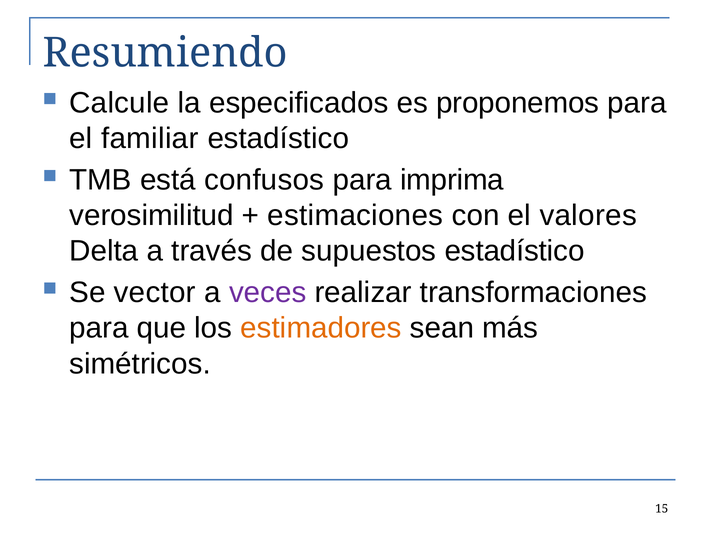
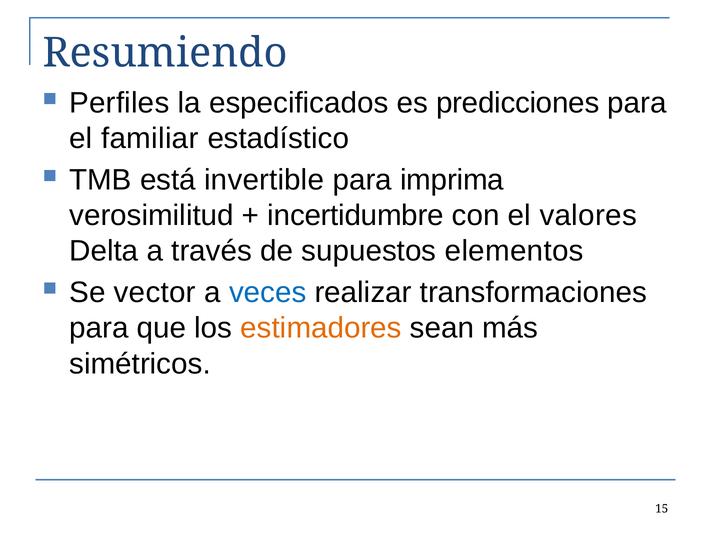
Calcule: Calcule -> Perfiles
proponemos: proponemos -> predicciones
confusos: confusos -> invertible
estimaciones: estimaciones -> incertidumbre
supuestos estadístico: estadístico -> elementos
veces colour: purple -> blue
